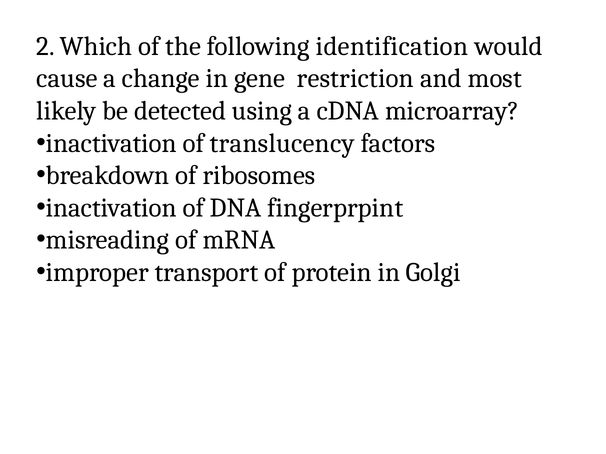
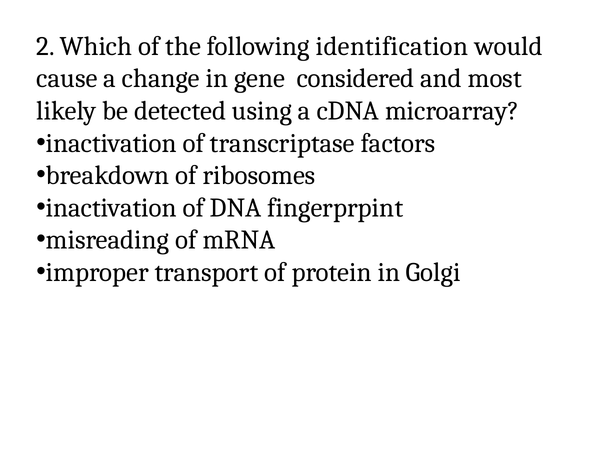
restriction: restriction -> considered
translucency: translucency -> transcriptase
